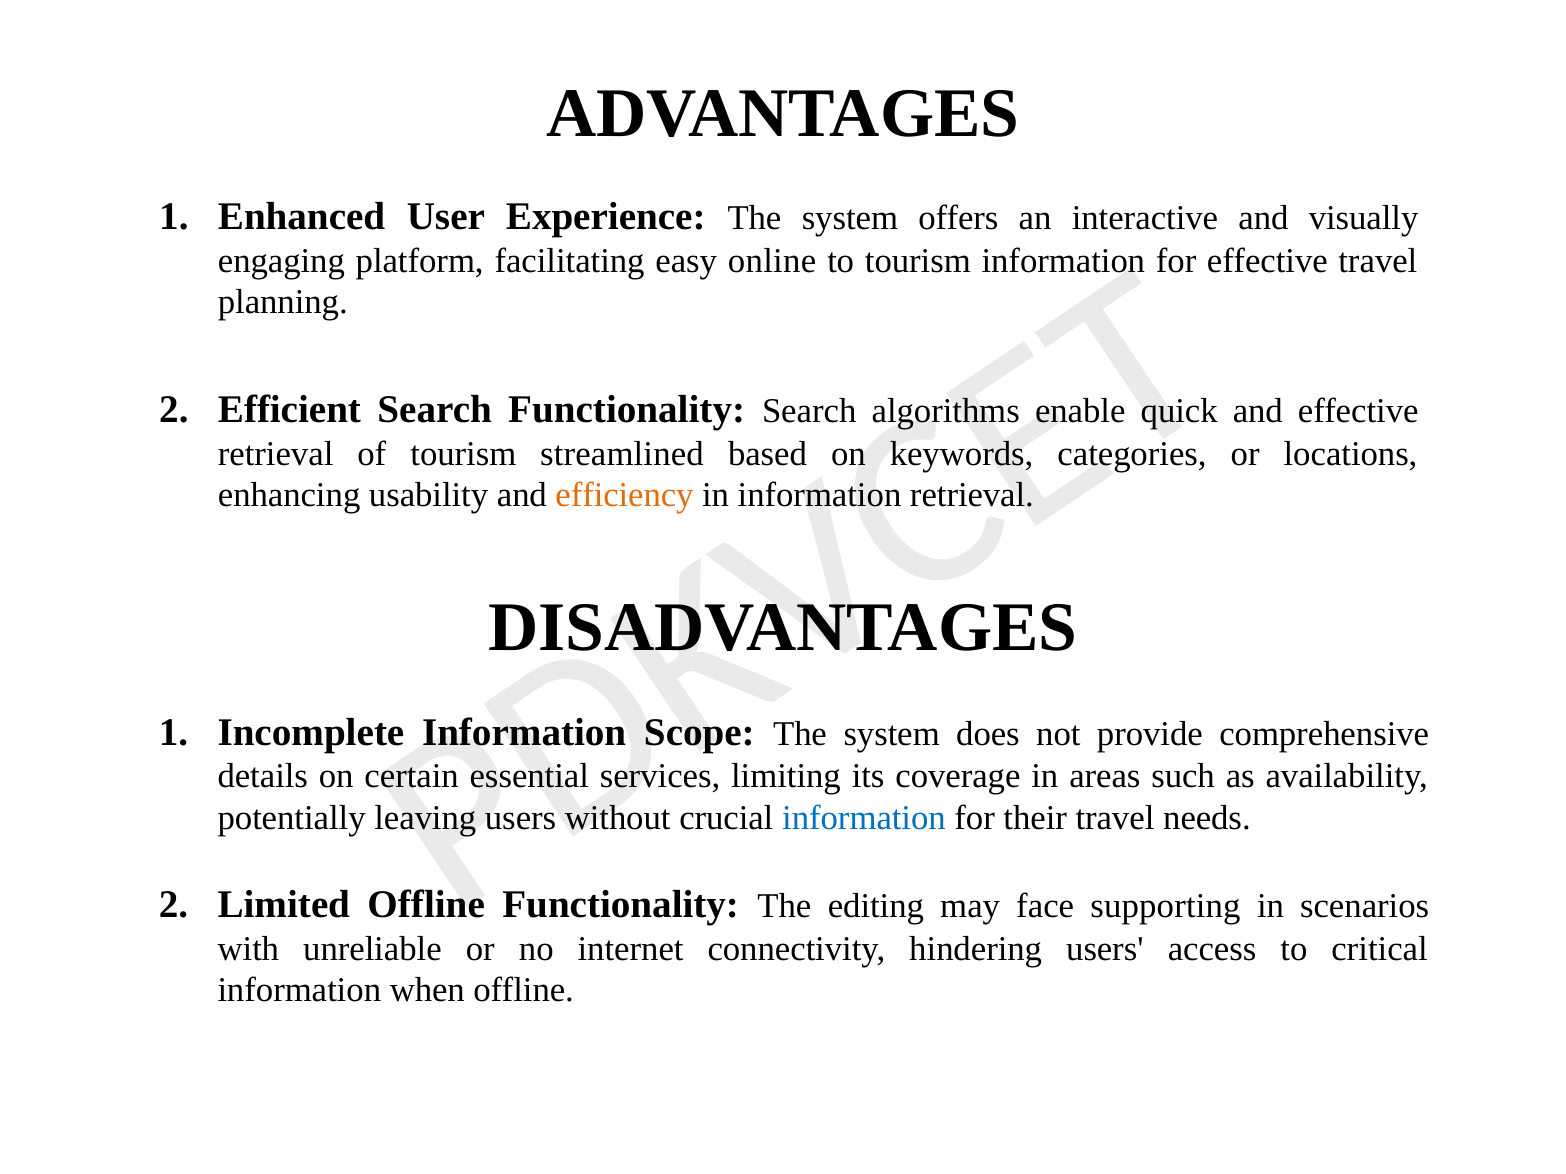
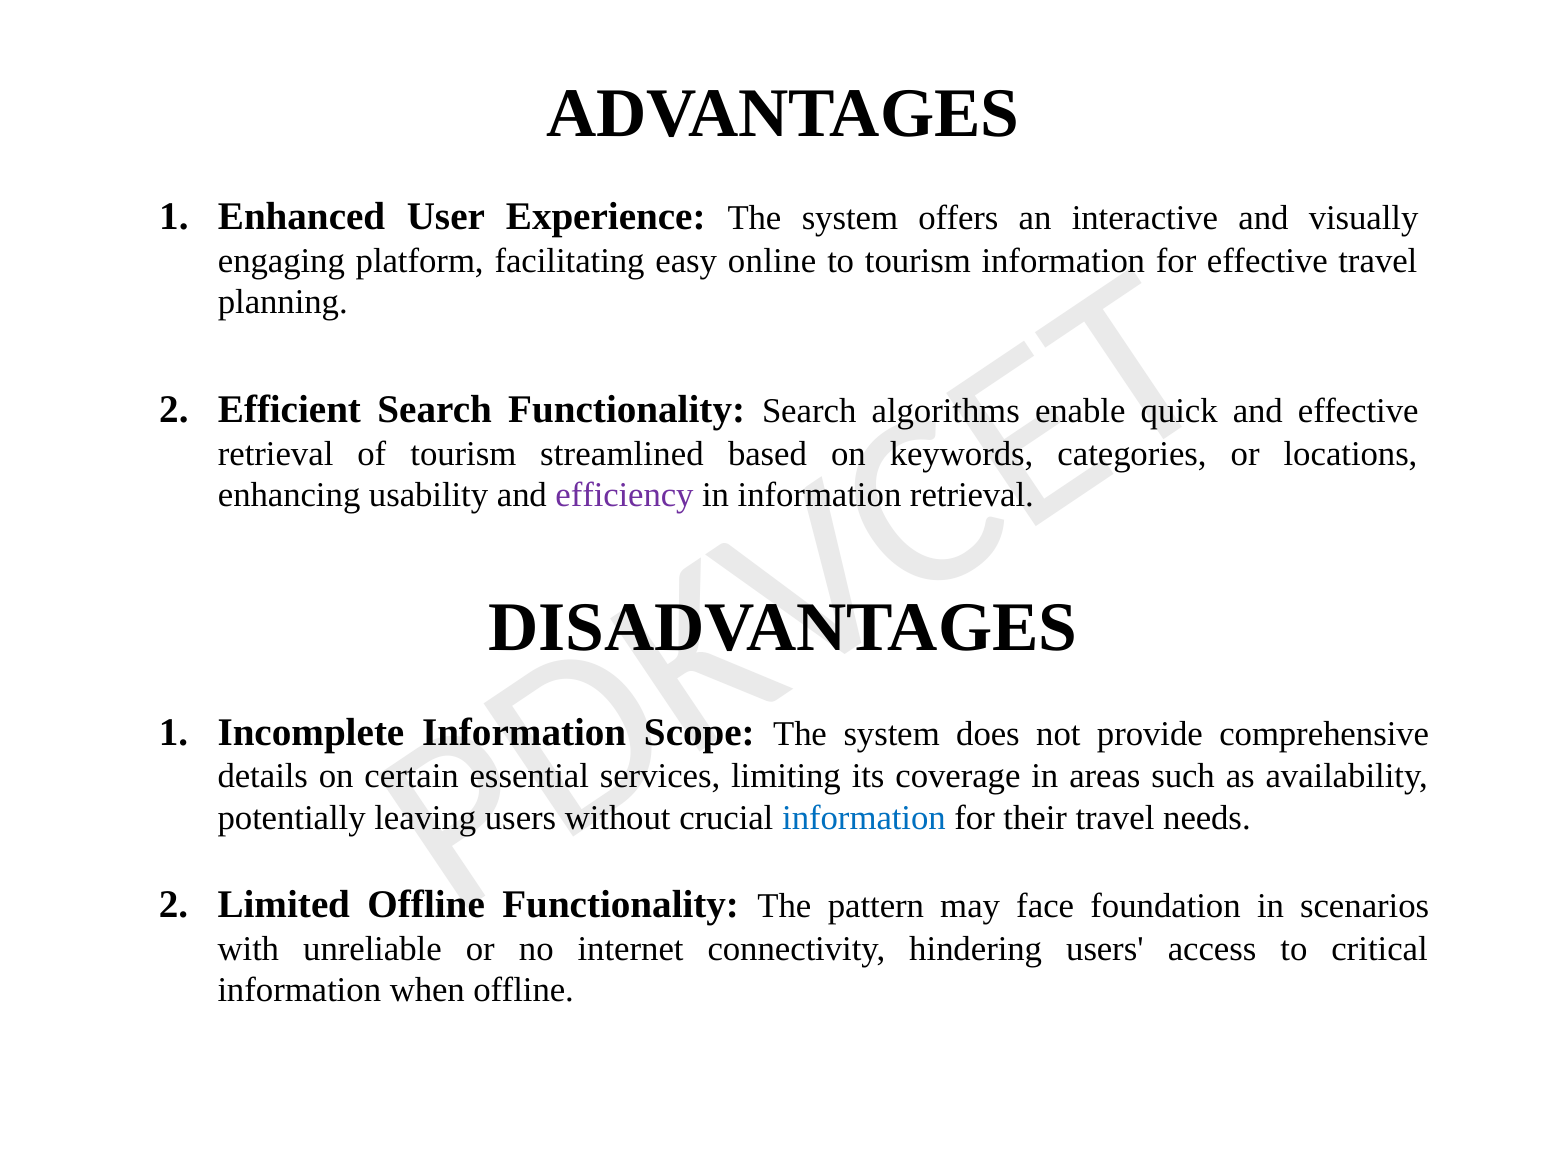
efficiency colour: orange -> purple
editing: editing -> pattern
supporting: supporting -> foundation
